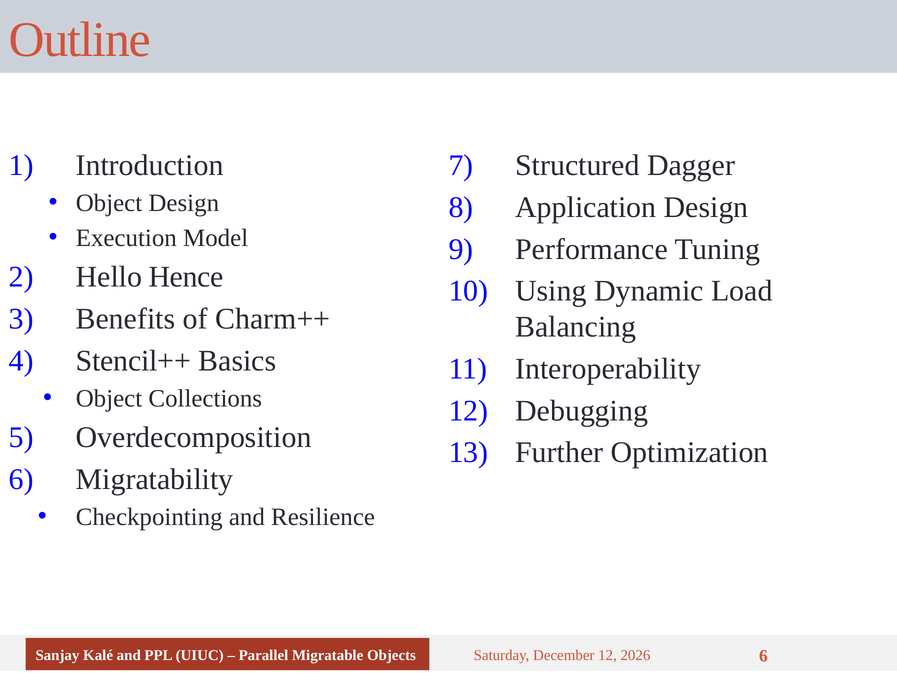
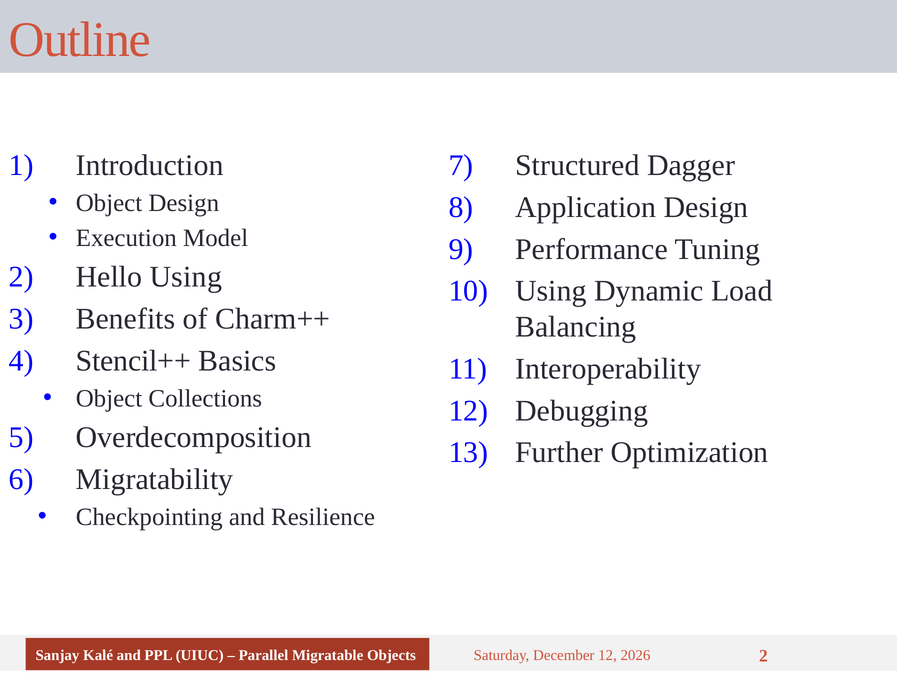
Hello Hence: Hence -> Using
6 at (763, 656): 6 -> 2
